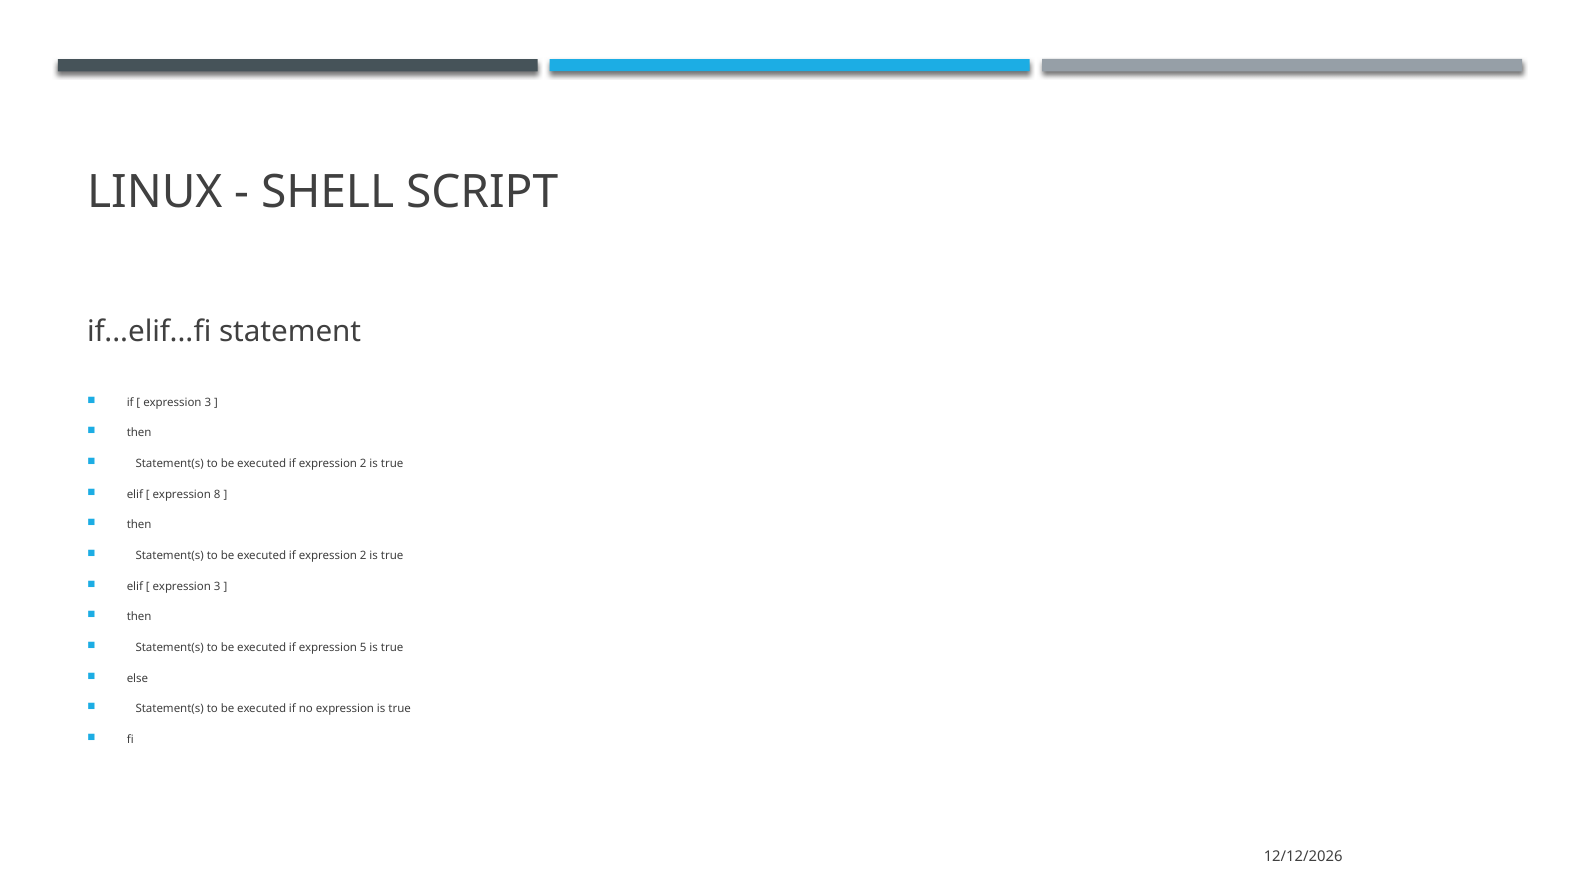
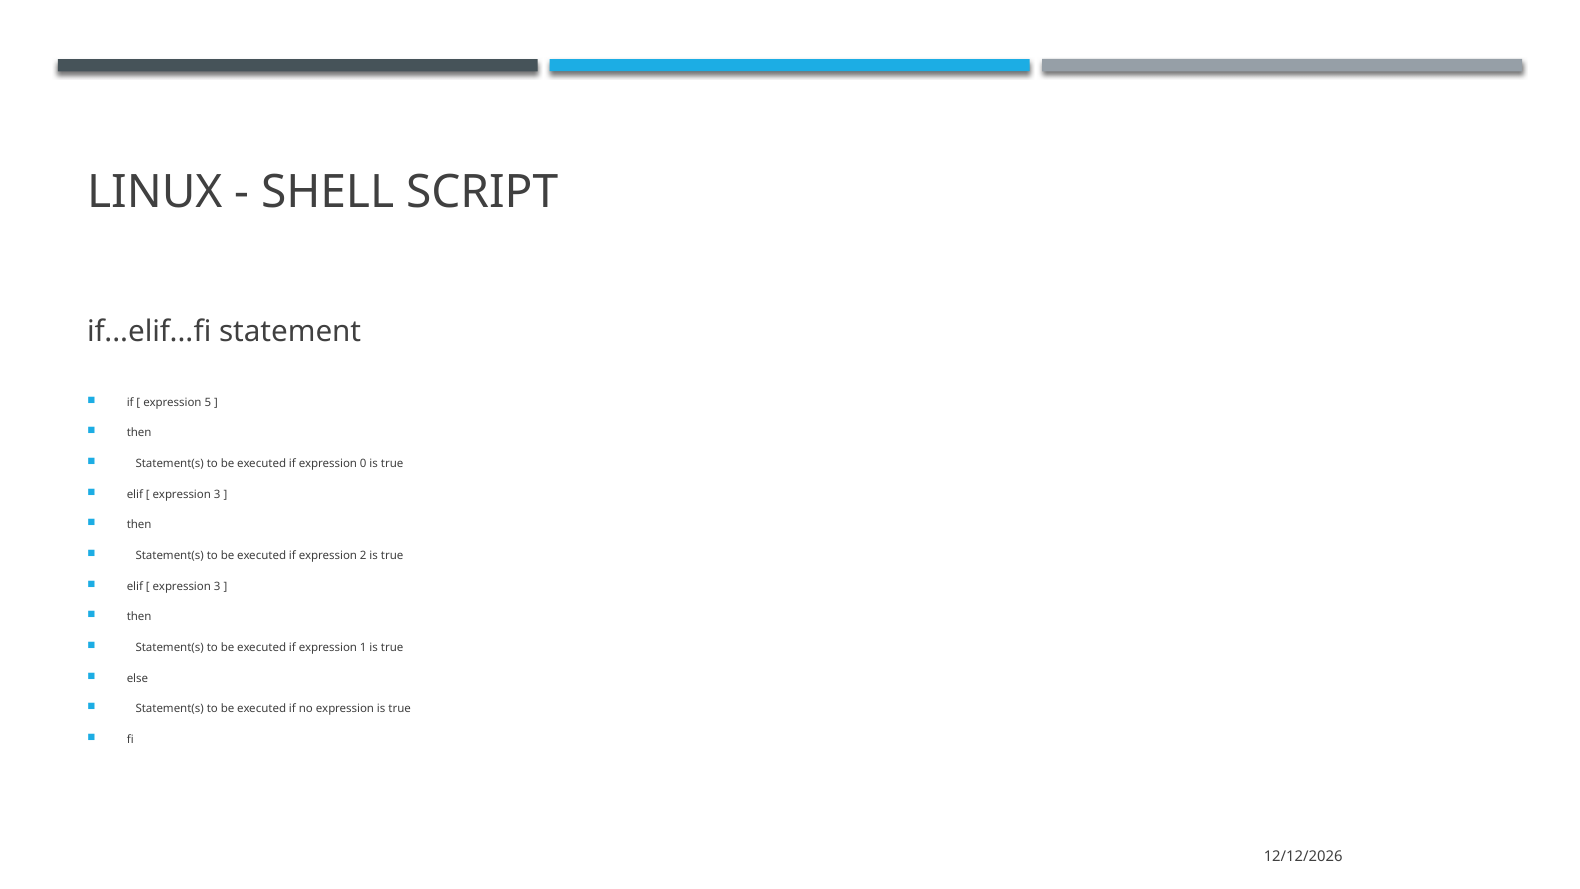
3 at (208, 402): 3 -> 5
2 at (363, 464): 2 -> 0
8 at (217, 494): 8 -> 3
5: 5 -> 1
